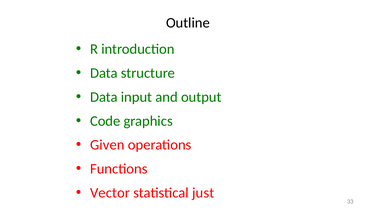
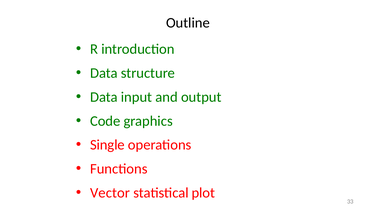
Given: Given -> Single
just: just -> plot
